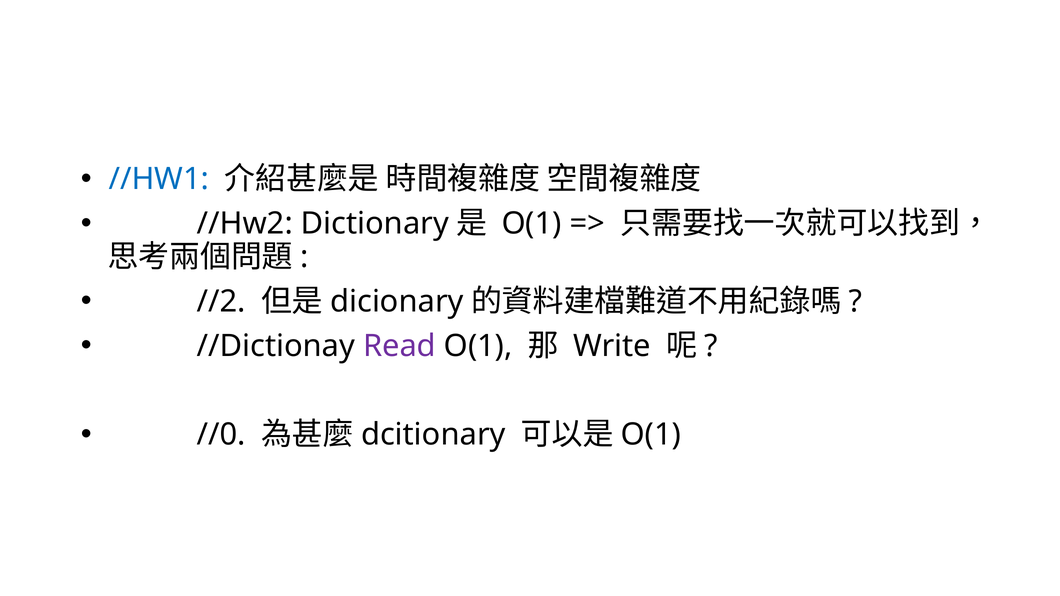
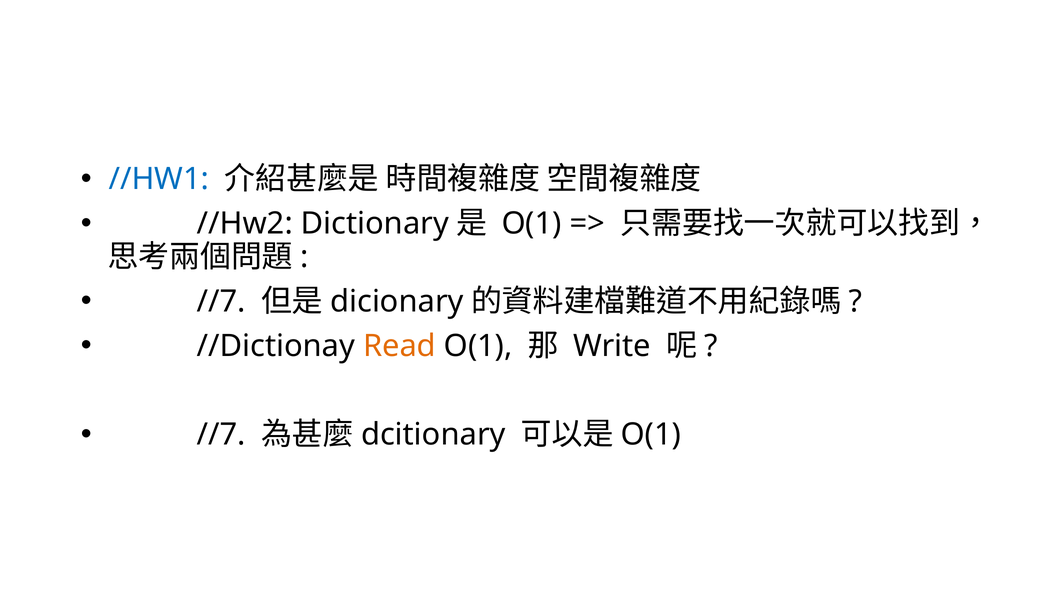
//2 at (221, 302): //2 -> //7
Read colour: purple -> orange
//0 at (221, 435): //0 -> //7
